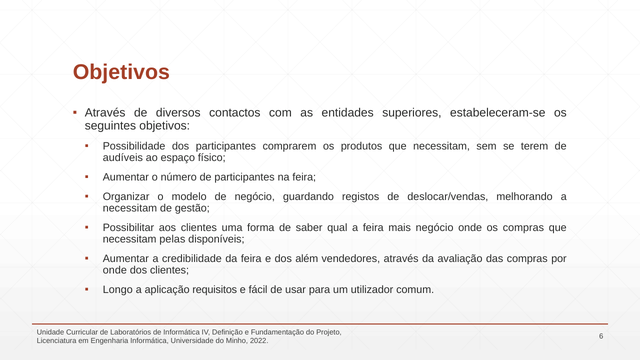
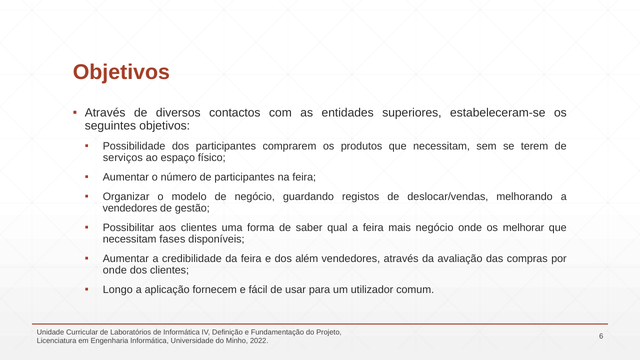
audíveis: audíveis -> serviços
necessitam at (130, 208): necessitam -> vendedores
os compras: compras -> melhorar
pelas: pelas -> fases
requisitos: requisitos -> fornecem
